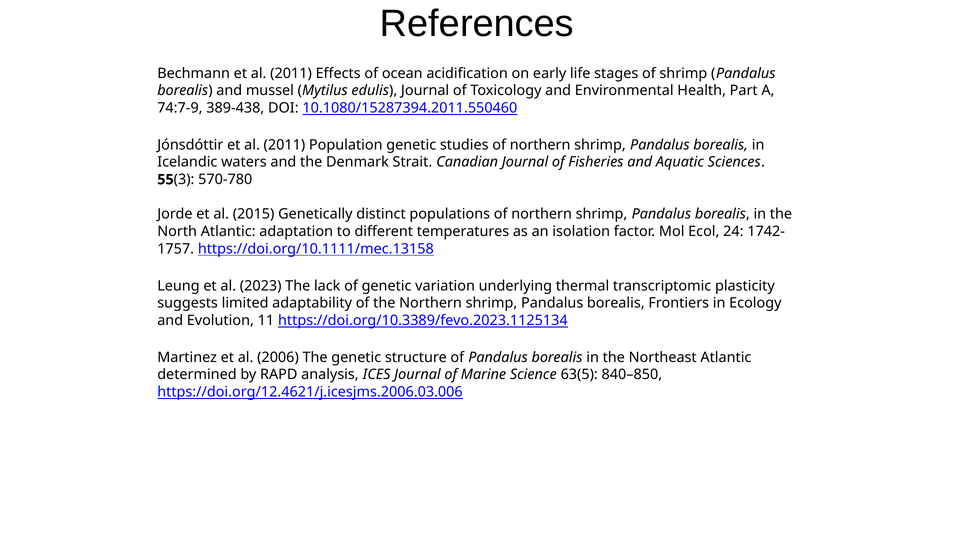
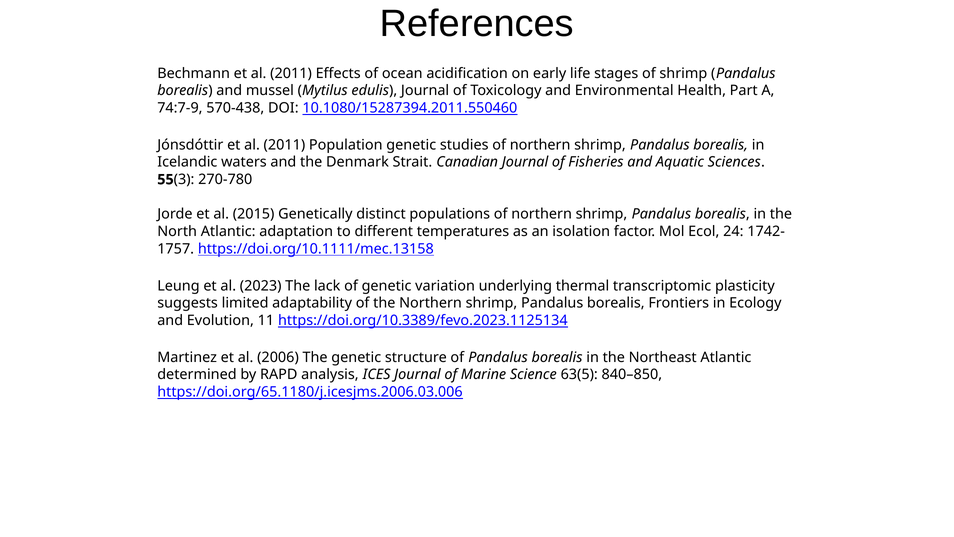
389-438: 389-438 -> 570-438
570-780: 570-780 -> 270-780
https://doi.org/12.4621/j.icesjms.2006.03.006: https://doi.org/12.4621/j.icesjms.2006.03.006 -> https://doi.org/65.1180/j.icesjms.2006.03.006
